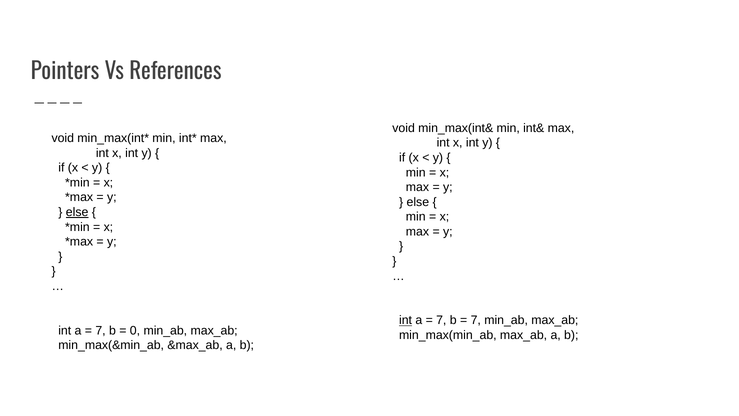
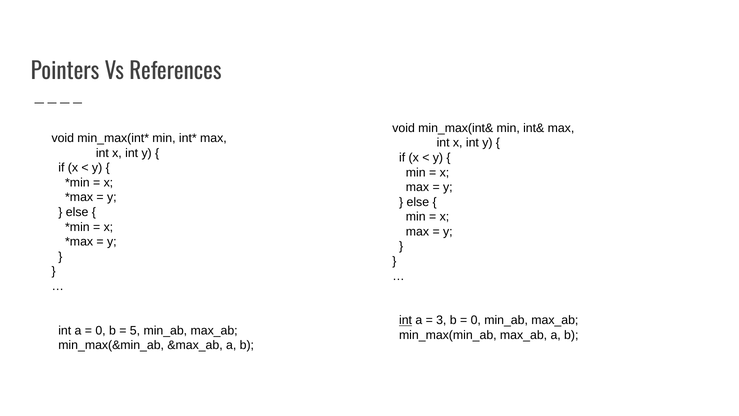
else at (77, 212) underline: present -> none
7 at (441, 320): 7 -> 3
7 at (476, 320): 7 -> 0
7 at (101, 330): 7 -> 0
0: 0 -> 5
